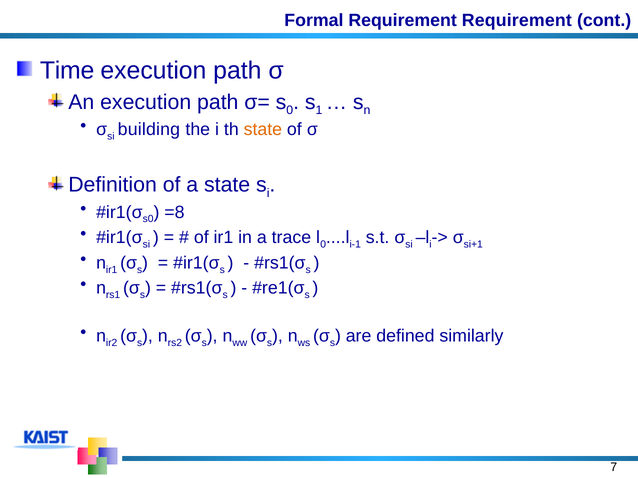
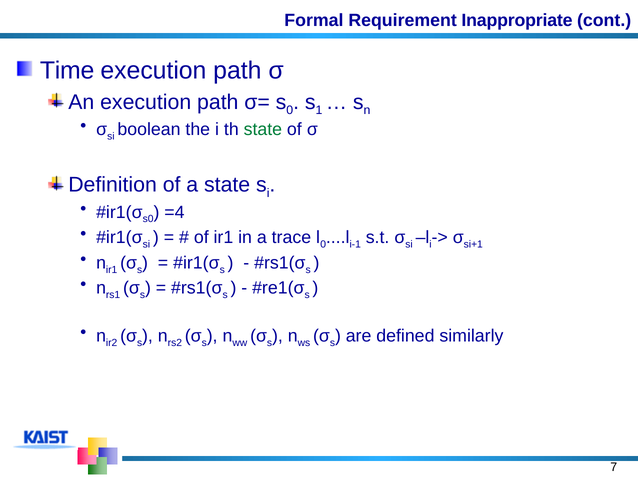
Requirement Requirement: Requirement -> Inappropriate
building: building -> boolean
state at (263, 130) colour: orange -> green
=8: =8 -> =4
